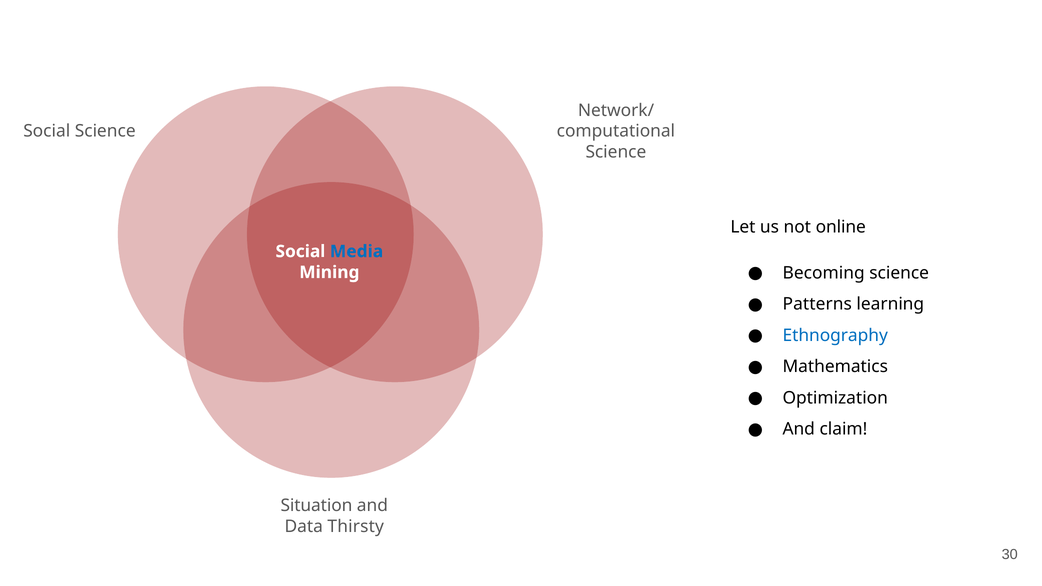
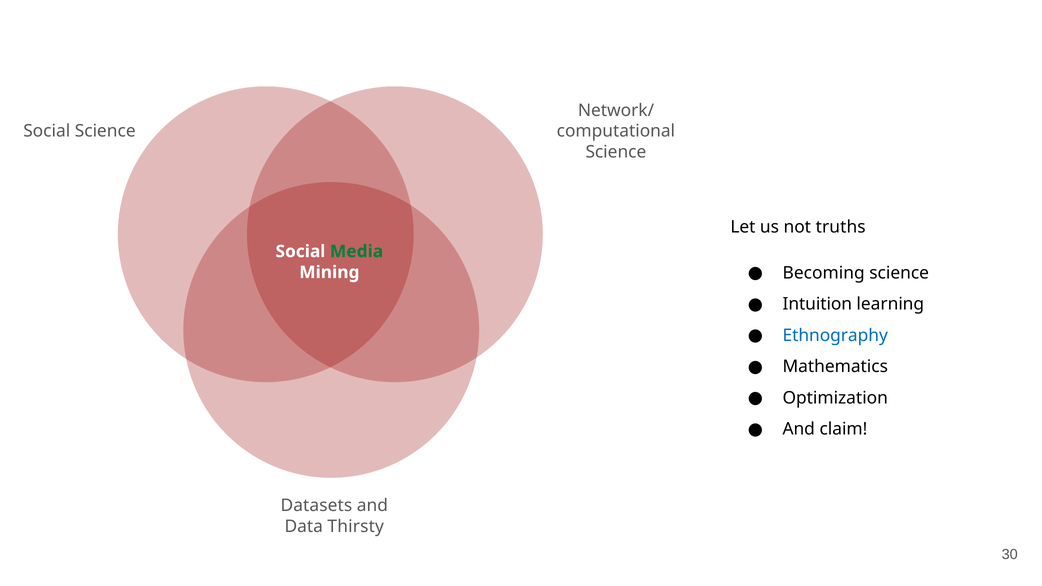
online: online -> truths
Media colour: blue -> green
Patterns: Patterns -> Intuition
Situation: Situation -> Datasets
